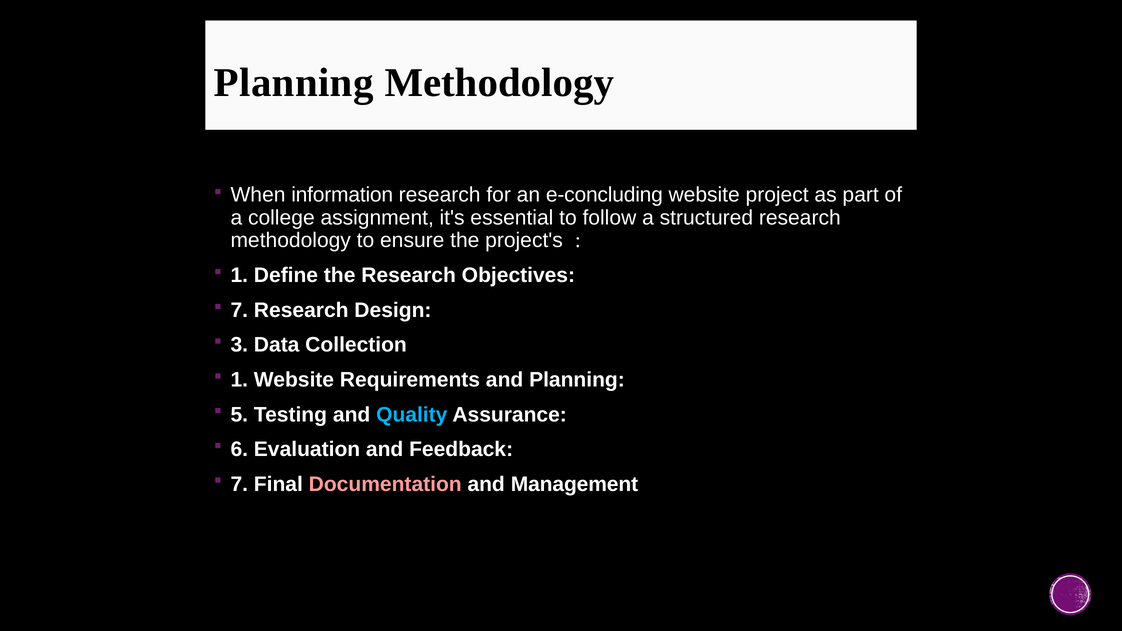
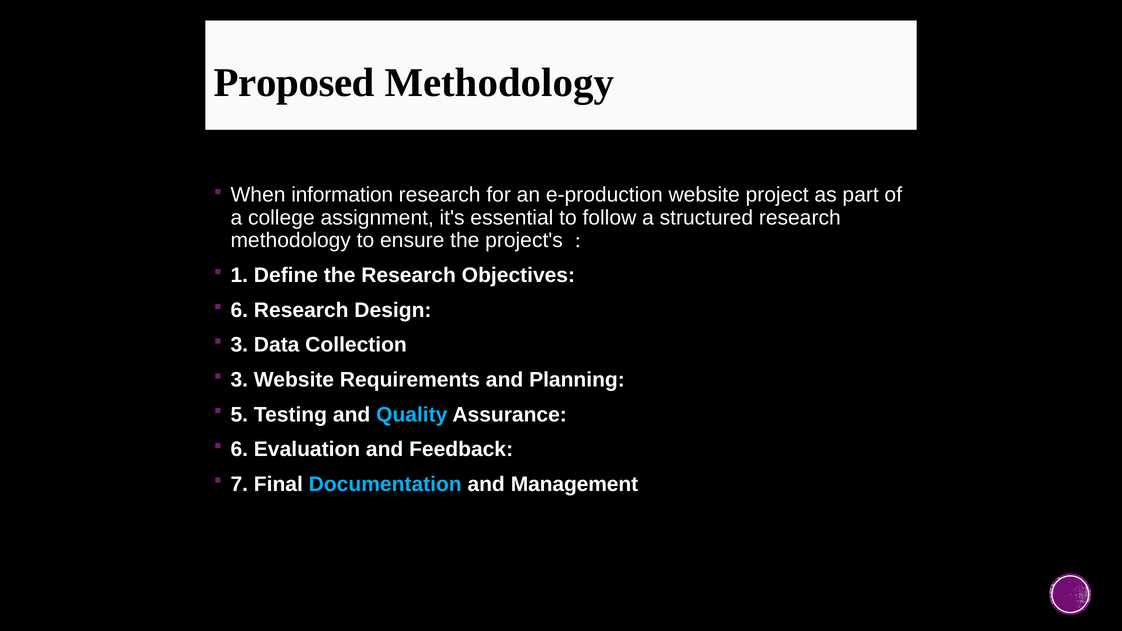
Planning at (294, 83): Planning -> Proposed
e-concluding: e-concluding -> e-production
7 at (239, 310): 7 -> 6
1 at (239, 380): 1 -> 3
Documentation colour: pink -> light blue
